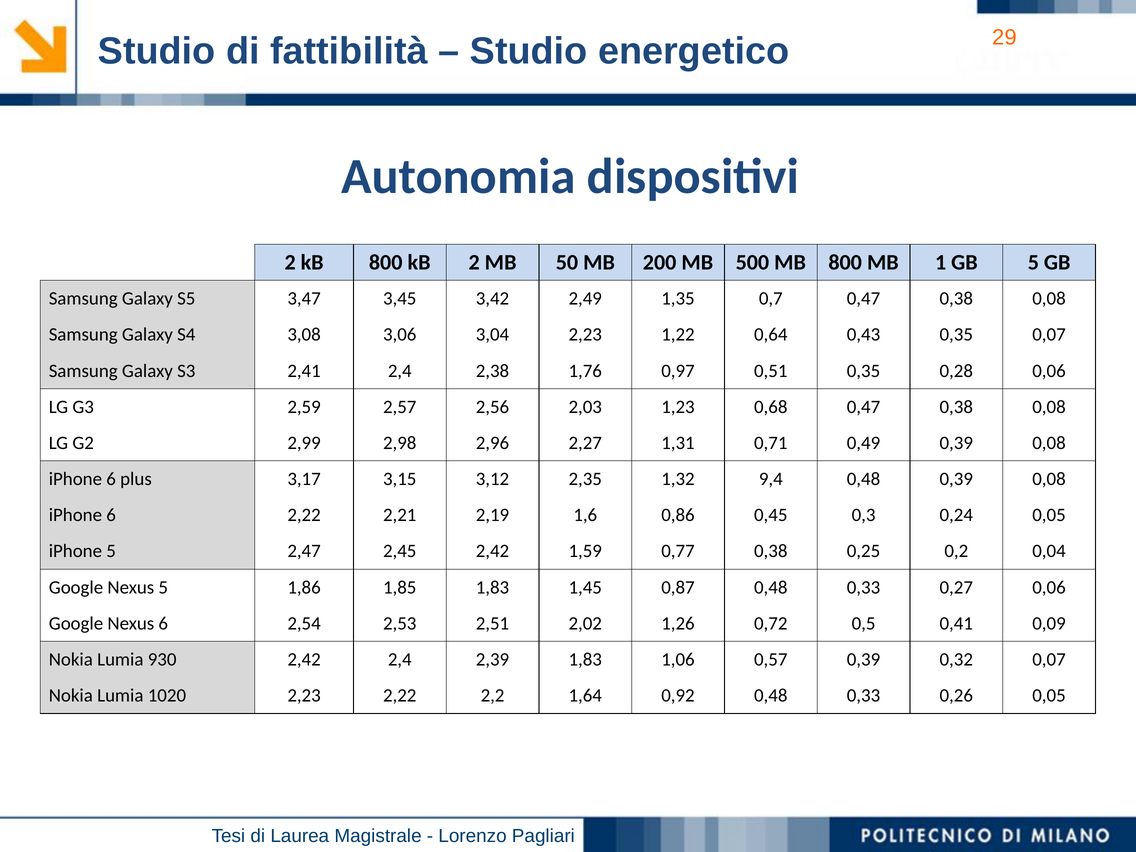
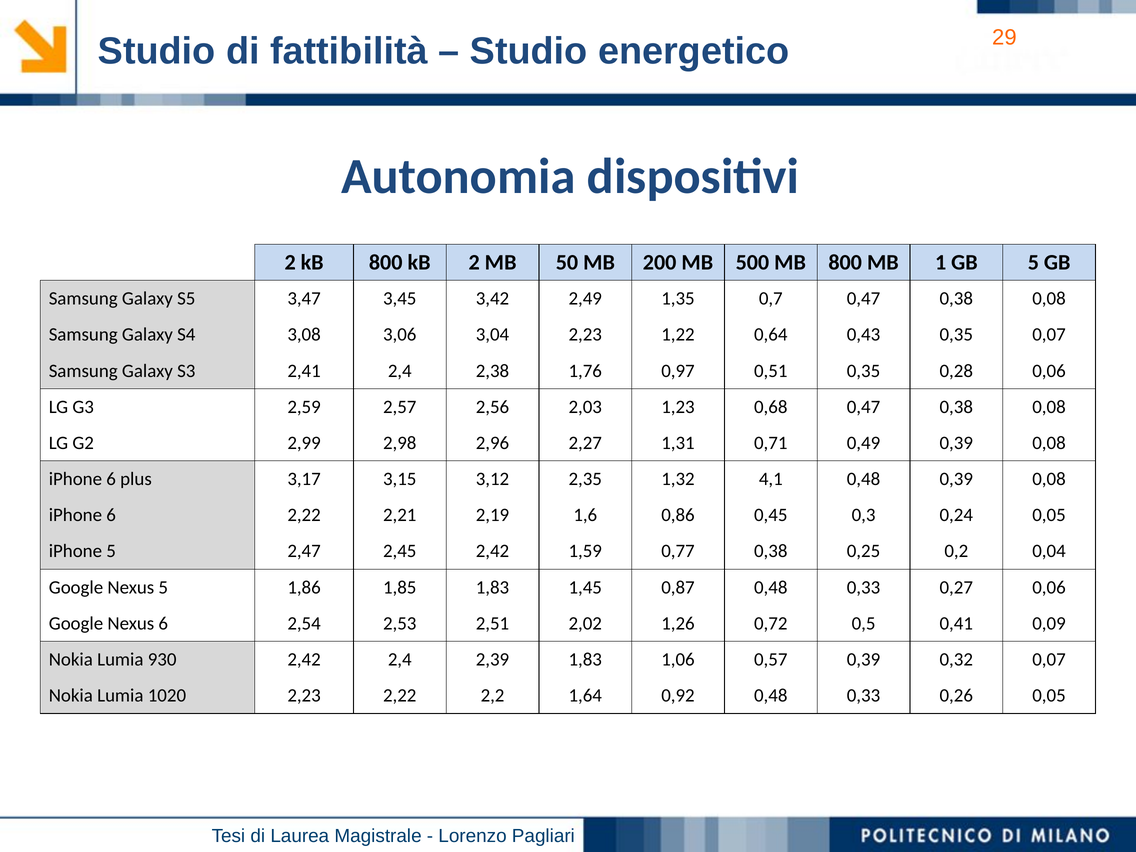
9,4: 9,4 -> 4,1
